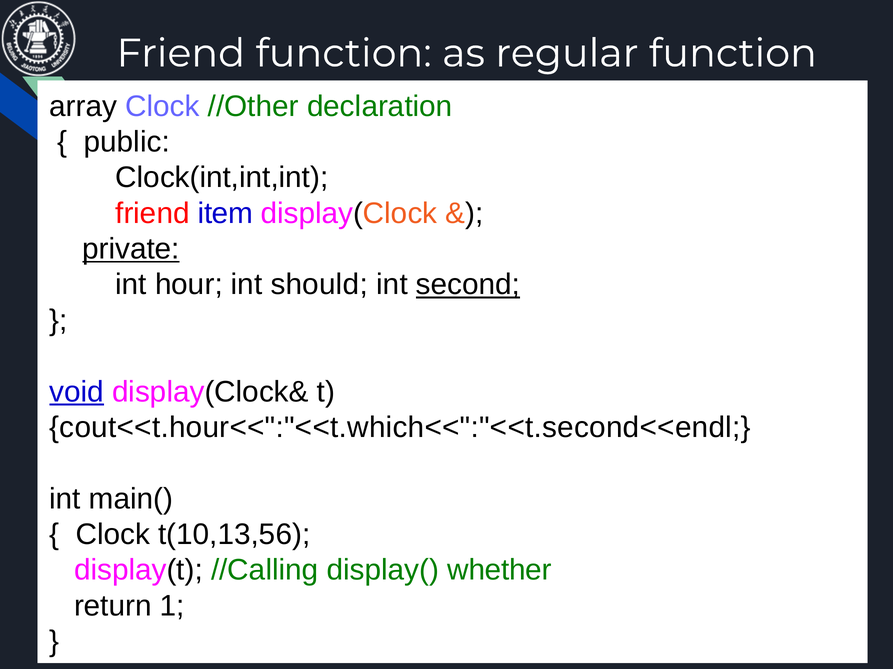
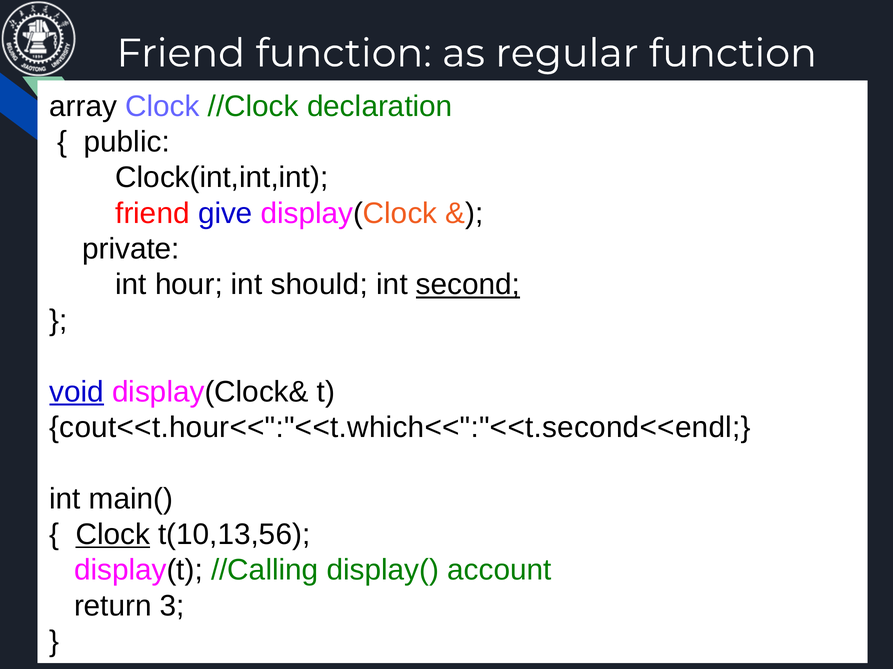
//Other: //Other -> //Clock
item: item -> give
private underline: present -> none
Clock at (113, 535) underline: none -> present
whether: whether -> account
1: 1 -> 3
